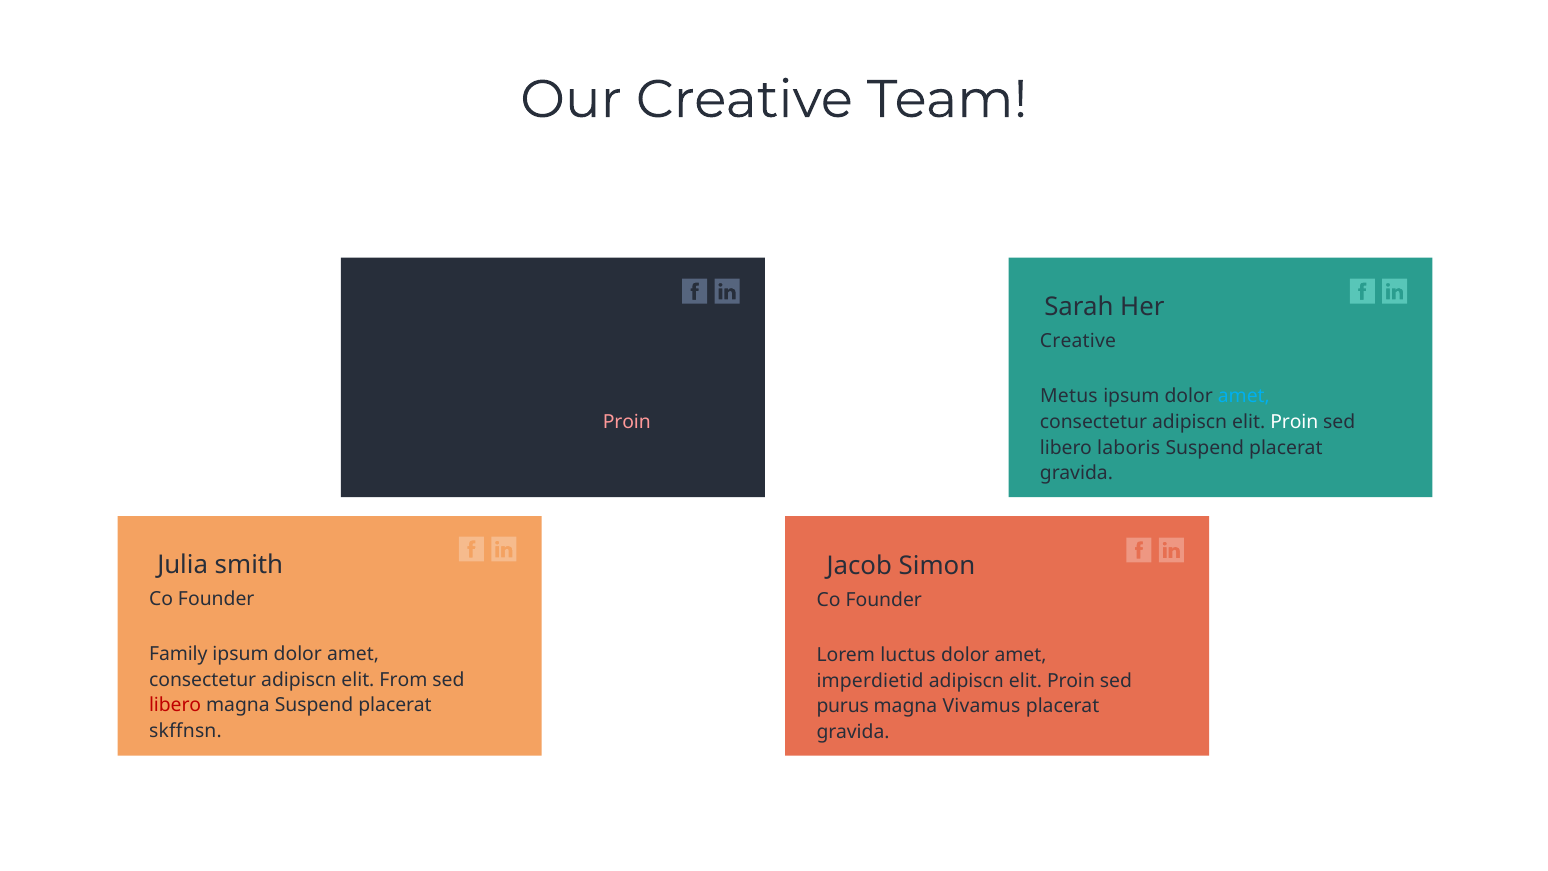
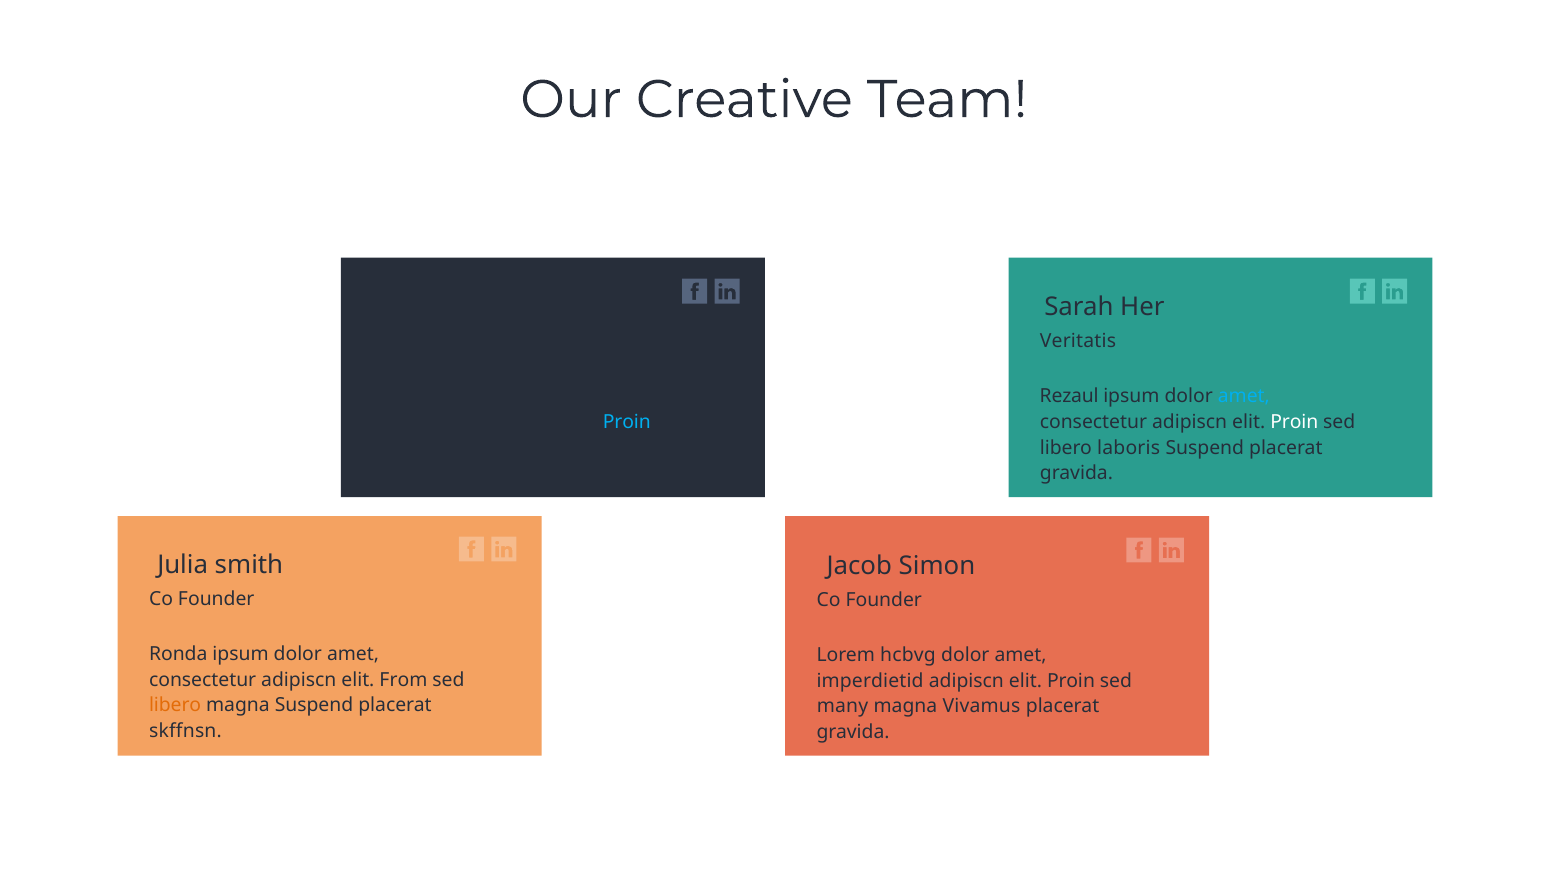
Creative at (1078, 341): Creative -> Veritatis
Metus: Metus -> Rezaul
Proin at (627, 422) colour: pink -> light blue
Family: Family -> Ronda
luctus: luctus -> hcbvg
libero at (175, 705) colour: red -> orange
purus: purus -> many
